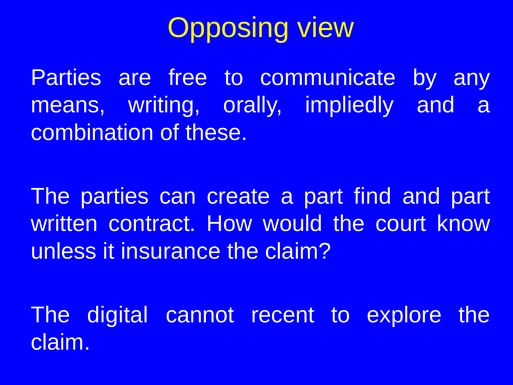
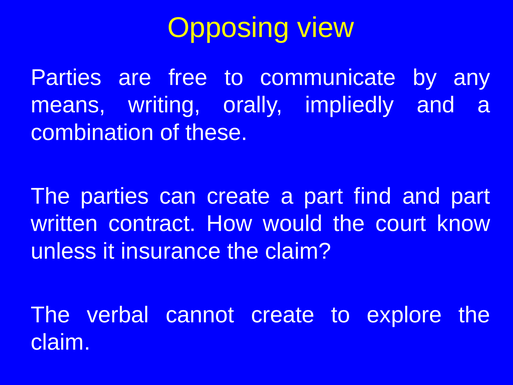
digital: digital -> verbal
cannot recent: recent -> create
